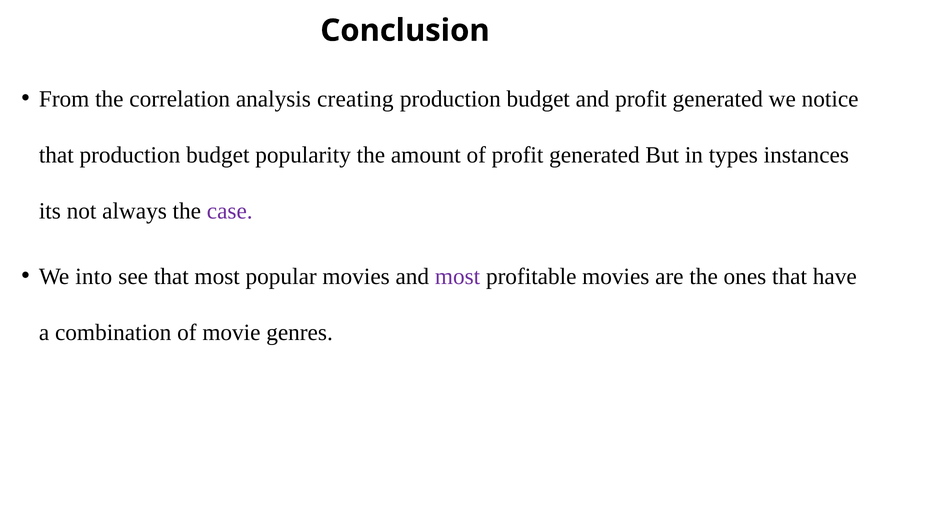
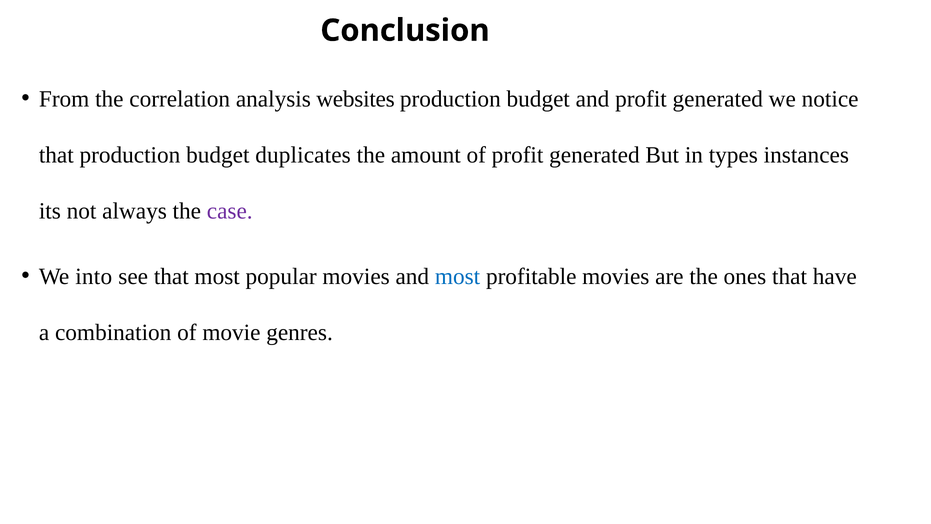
creating: creating -> websites
popularity: popularity -> duplicates
most at (458, 276) colour: purple -> blue
